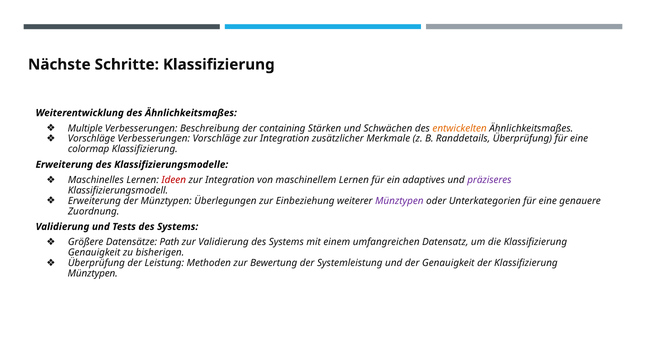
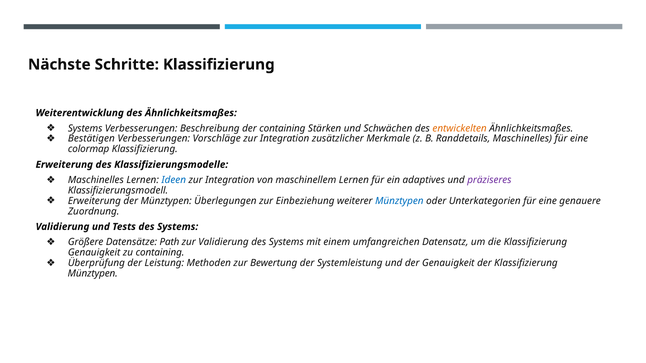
Multiple at (85, 128): Multiple -> Systems
Vorschläge at (91, 139): Vorschläge -> Bestätigen
Randdetails Überprüfung: Überprüfung -> Maschinelles
Ideen colour: red -> blue
Münztypen at (399, 201) colour: purple -> blue
zu bisherigen: bisherigen -> containing
